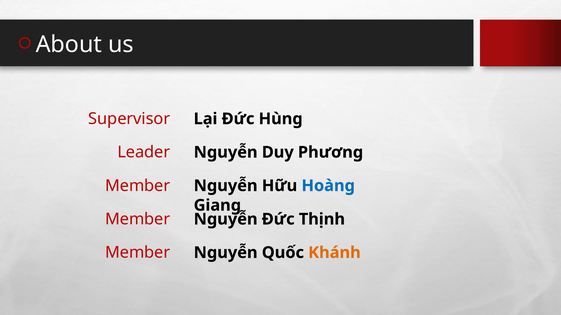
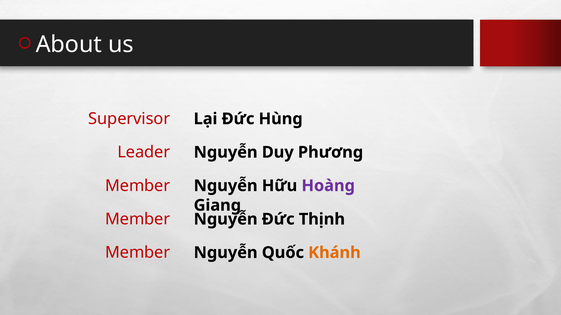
Hoàng colour: blue -> purple
